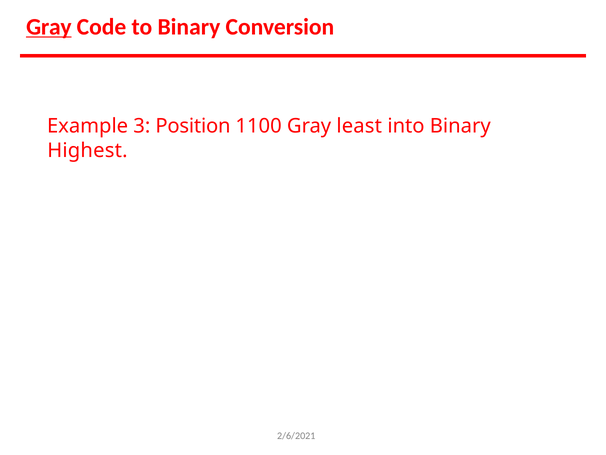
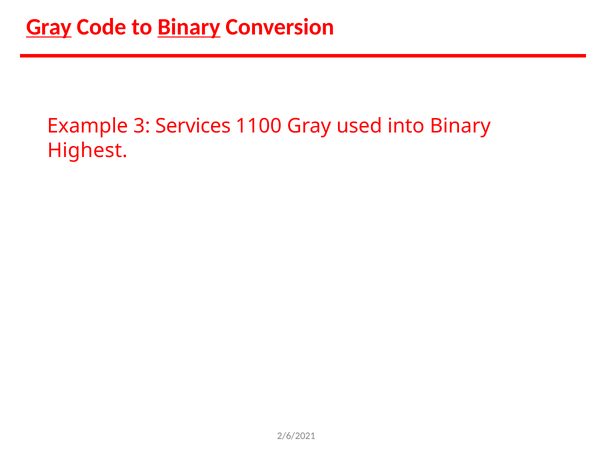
Binary at (189, 27) underline: none -> present
Position: Position -> Services
least: least -> used
